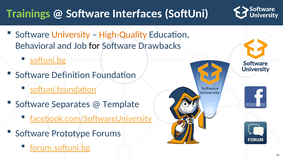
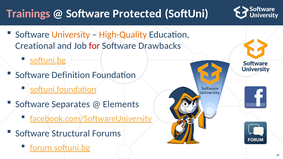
Trainings colour: light green -> pink
Interfaces: Interfaces -> Protected
Behavioral: Behavioral -> Creational
for colour: black -> red
Template: Template -> Elements
Prototype: Prototype -> Structural
